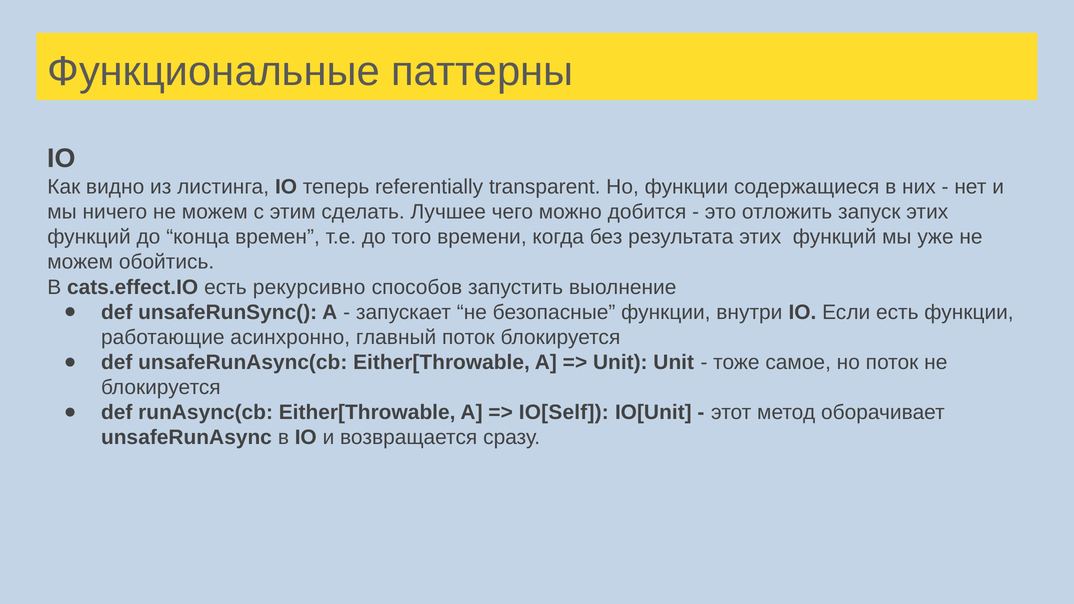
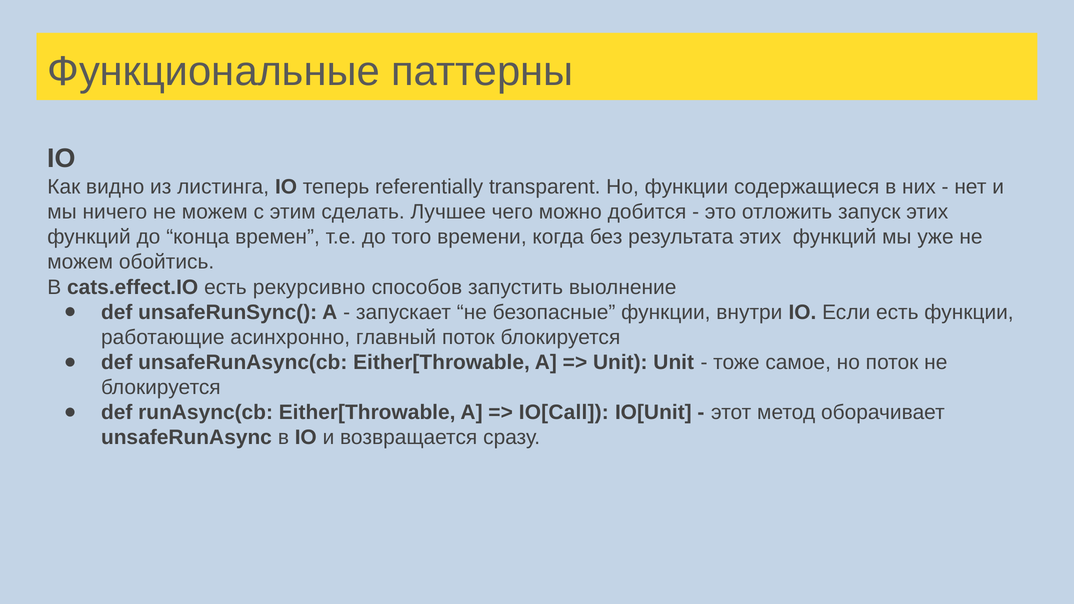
IO[Self: IO[Self -> IO[Call
